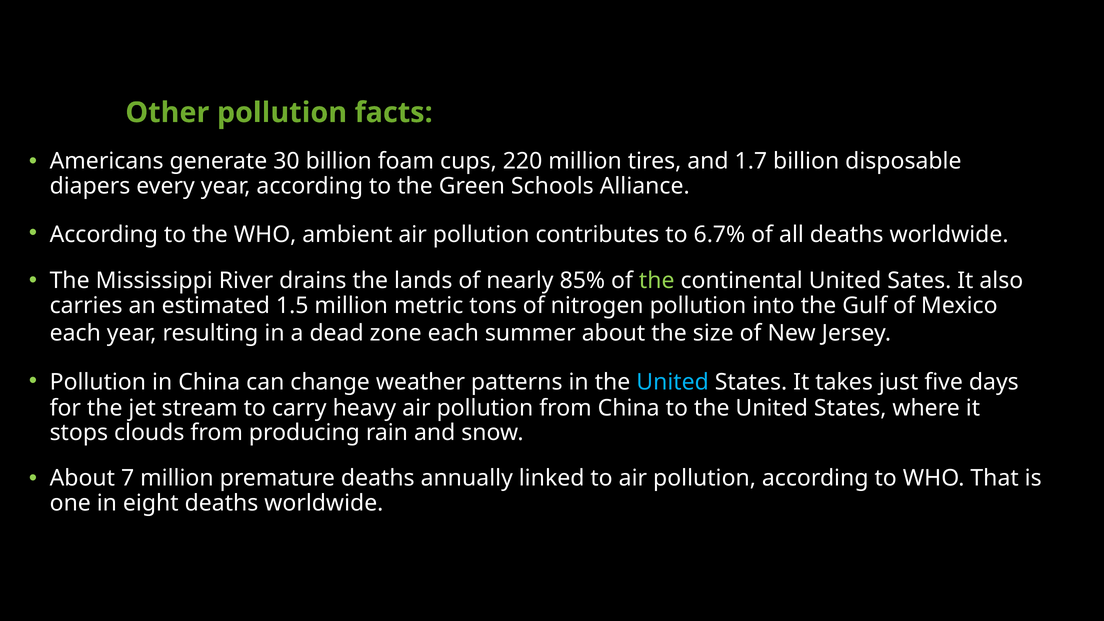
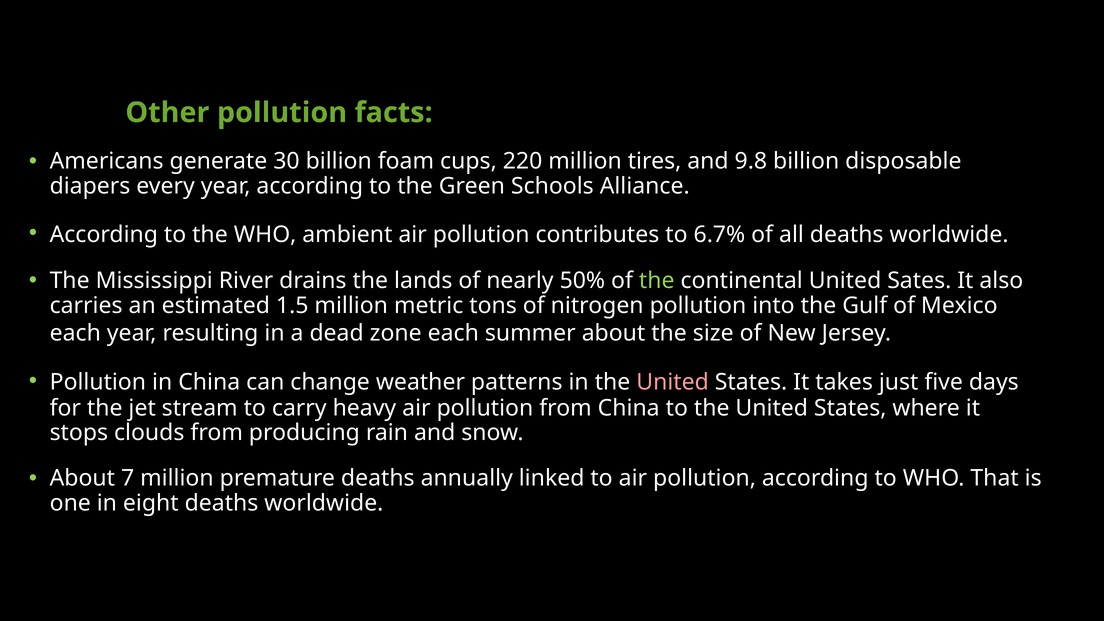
1.7: 1.7 -> 9.8
85%: 85% -> 50%
United at (673, 382) colour: light blue -> pink
